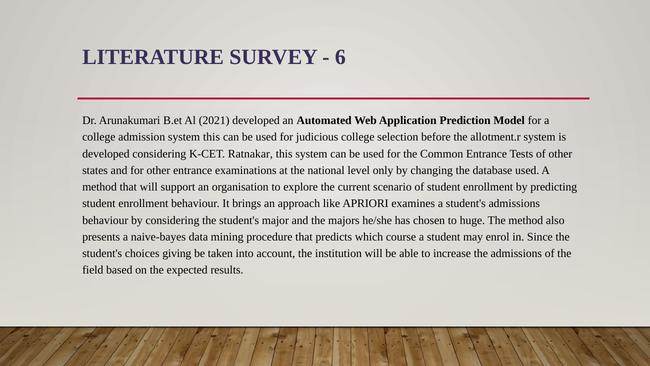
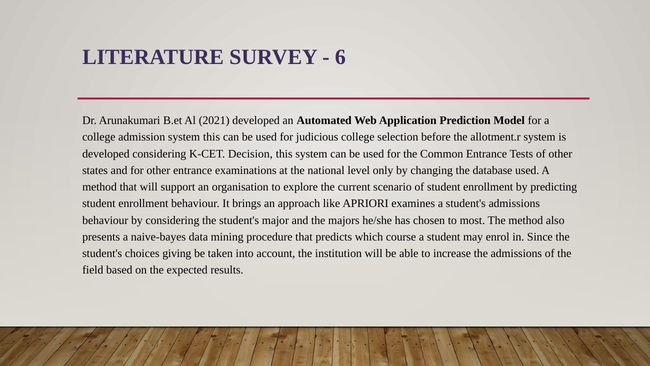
Ratnakar: Ratnakar -> Decision
huge: huge -> most
